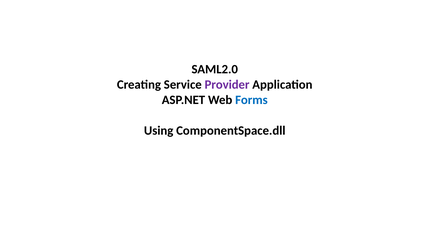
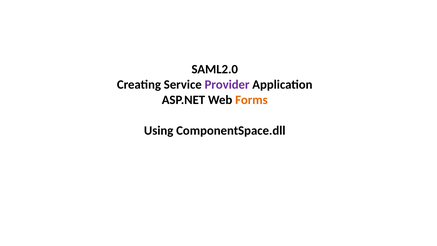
Forms colour: blue -> orange
